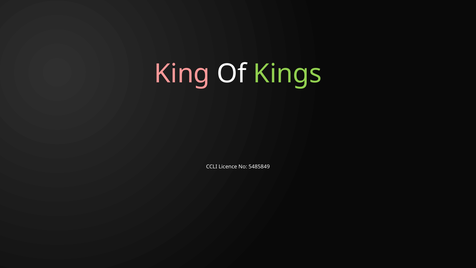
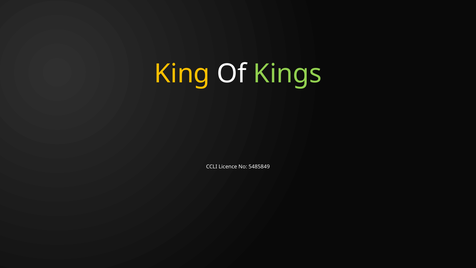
King colour: pink -> yellow
